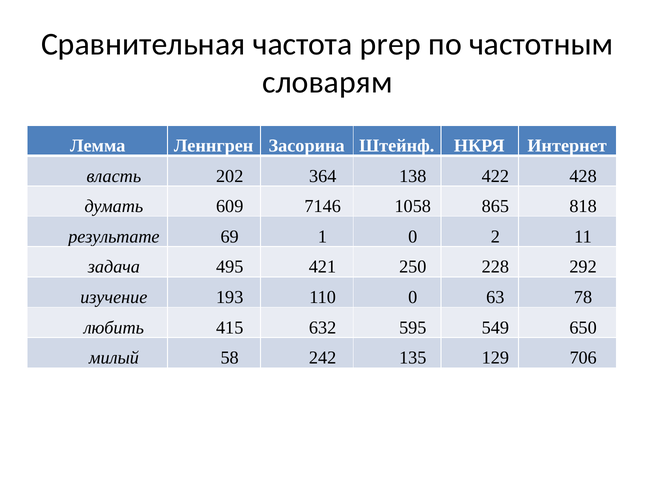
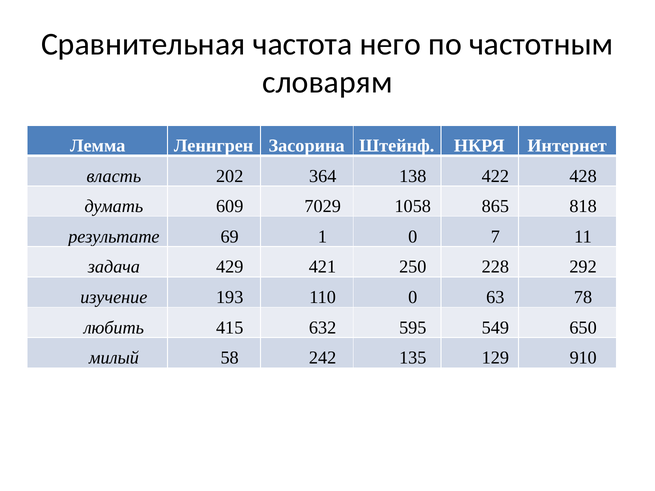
prep: prep -> него
7146: 7146 -> 7029
2: 2 -> 7
495: 495 -> 429
706: 706 -> 910
